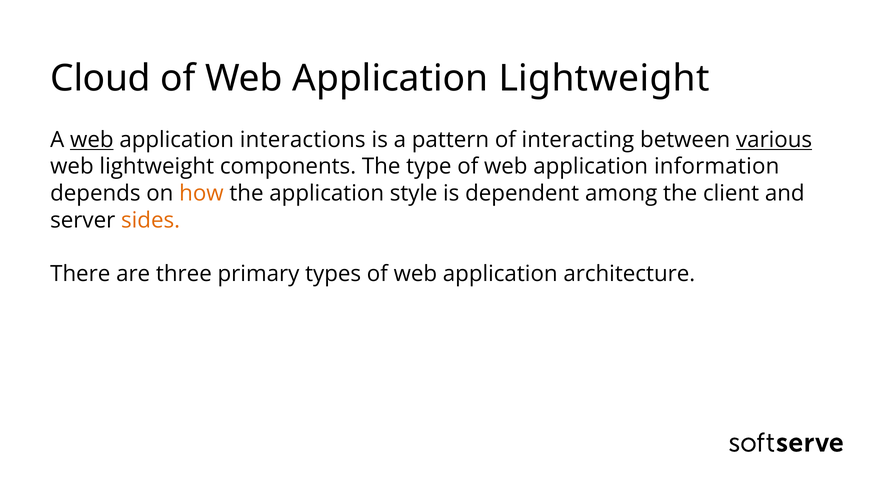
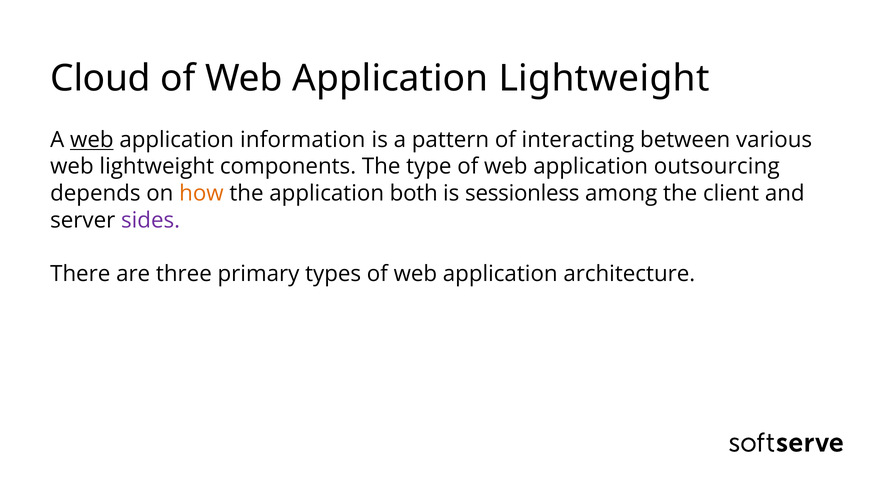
interactions: interactions -> information
various underline: present -> none
information: information -> outsourcing
style: style -> both
dependent: dependent -> sessionless
sides colour: orange -> purple
